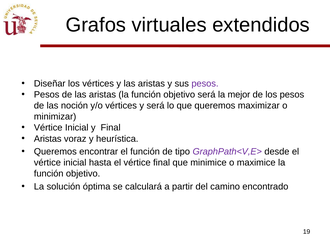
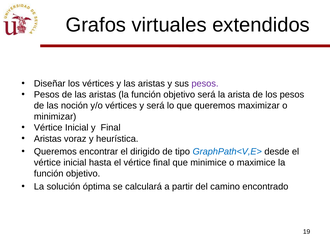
mejor: mejor -> arista
el función: función -> dirigido
GraphPath<V,E> colour: purple -> blue
